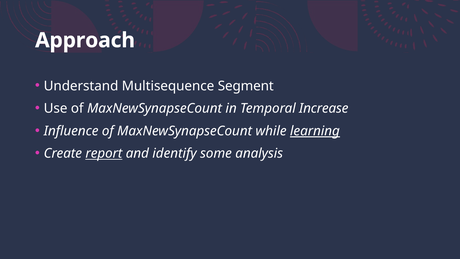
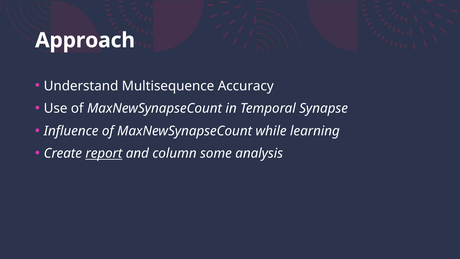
Segment: Segment -> Accuracy
Increase: Increase -> Synapse
learning underline: present -> none
identify: identify -> column
